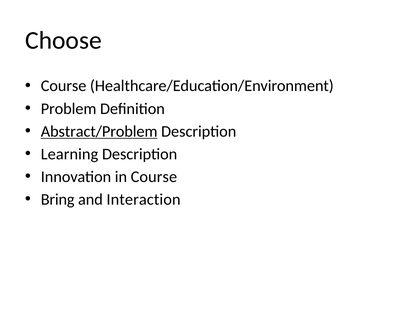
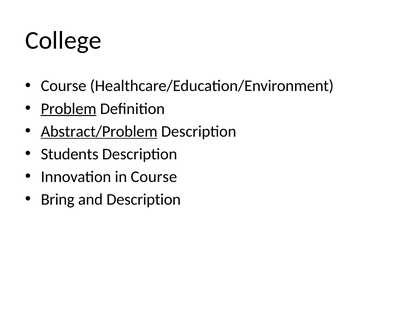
Choose: Choose -> College
Problem underline: none -> present
Learning: Learning -> Students
and Interaction: Interaction -> Description
